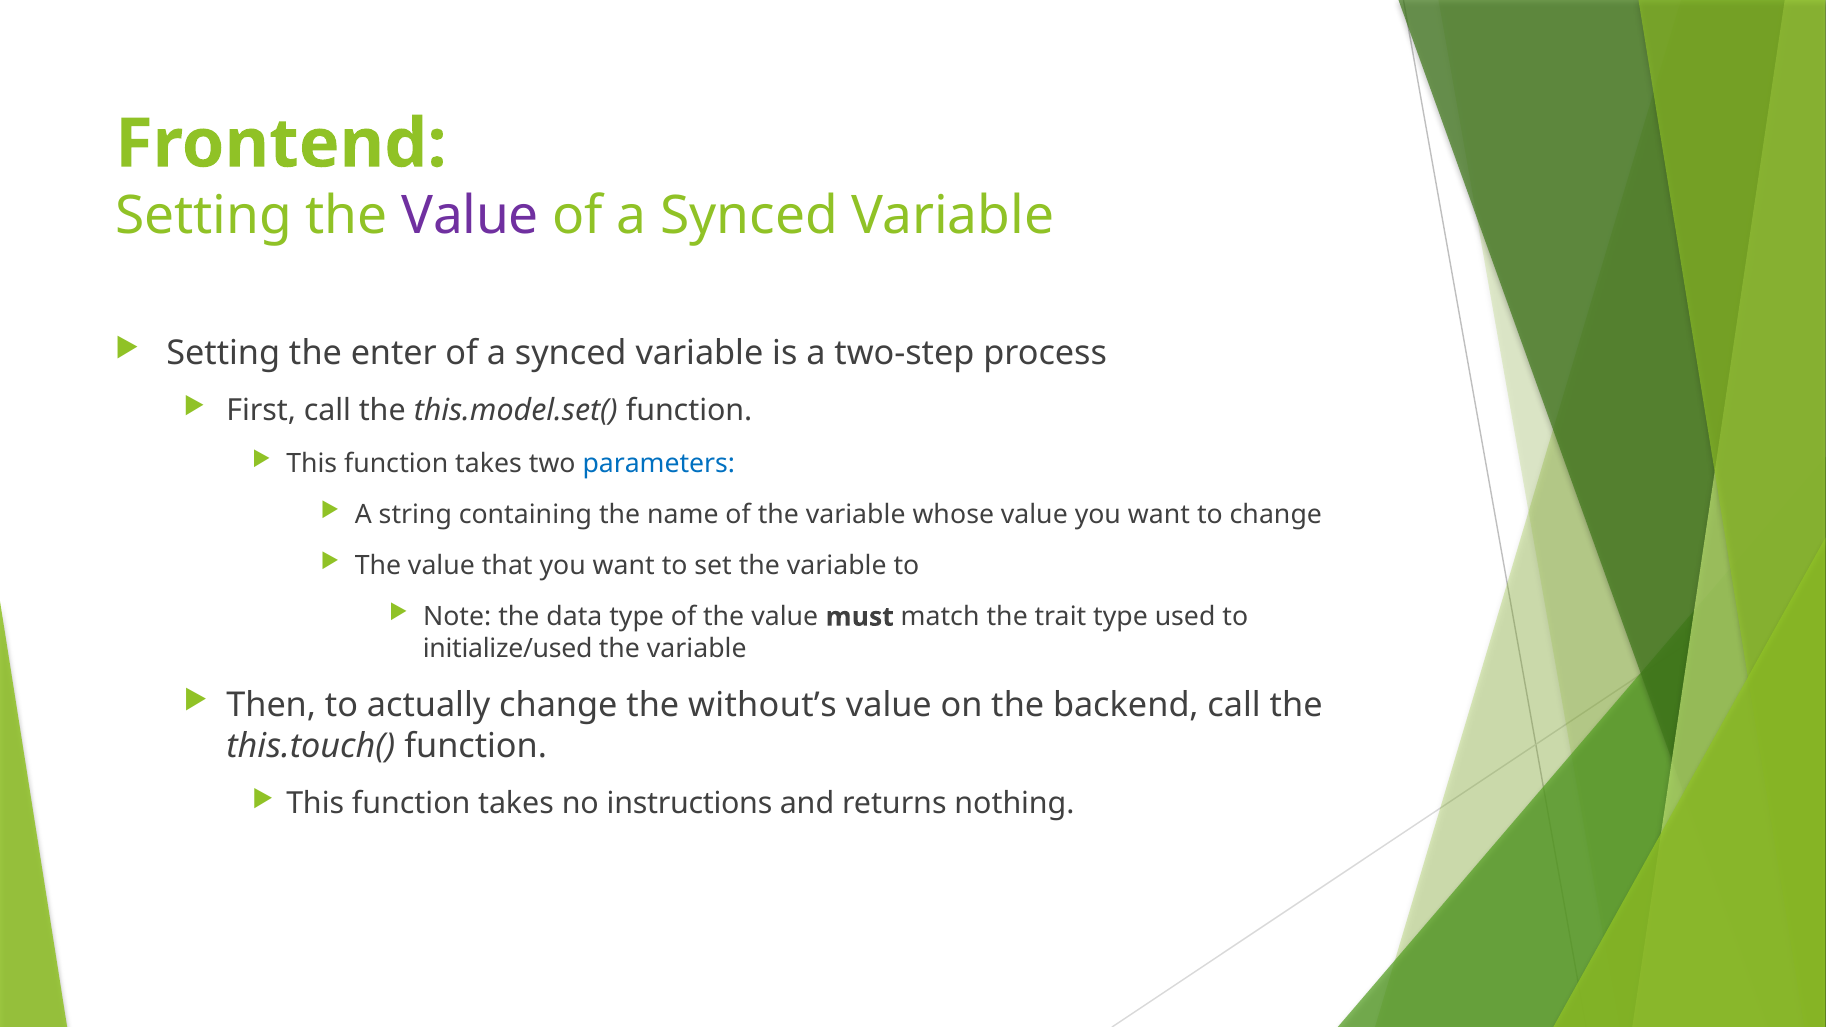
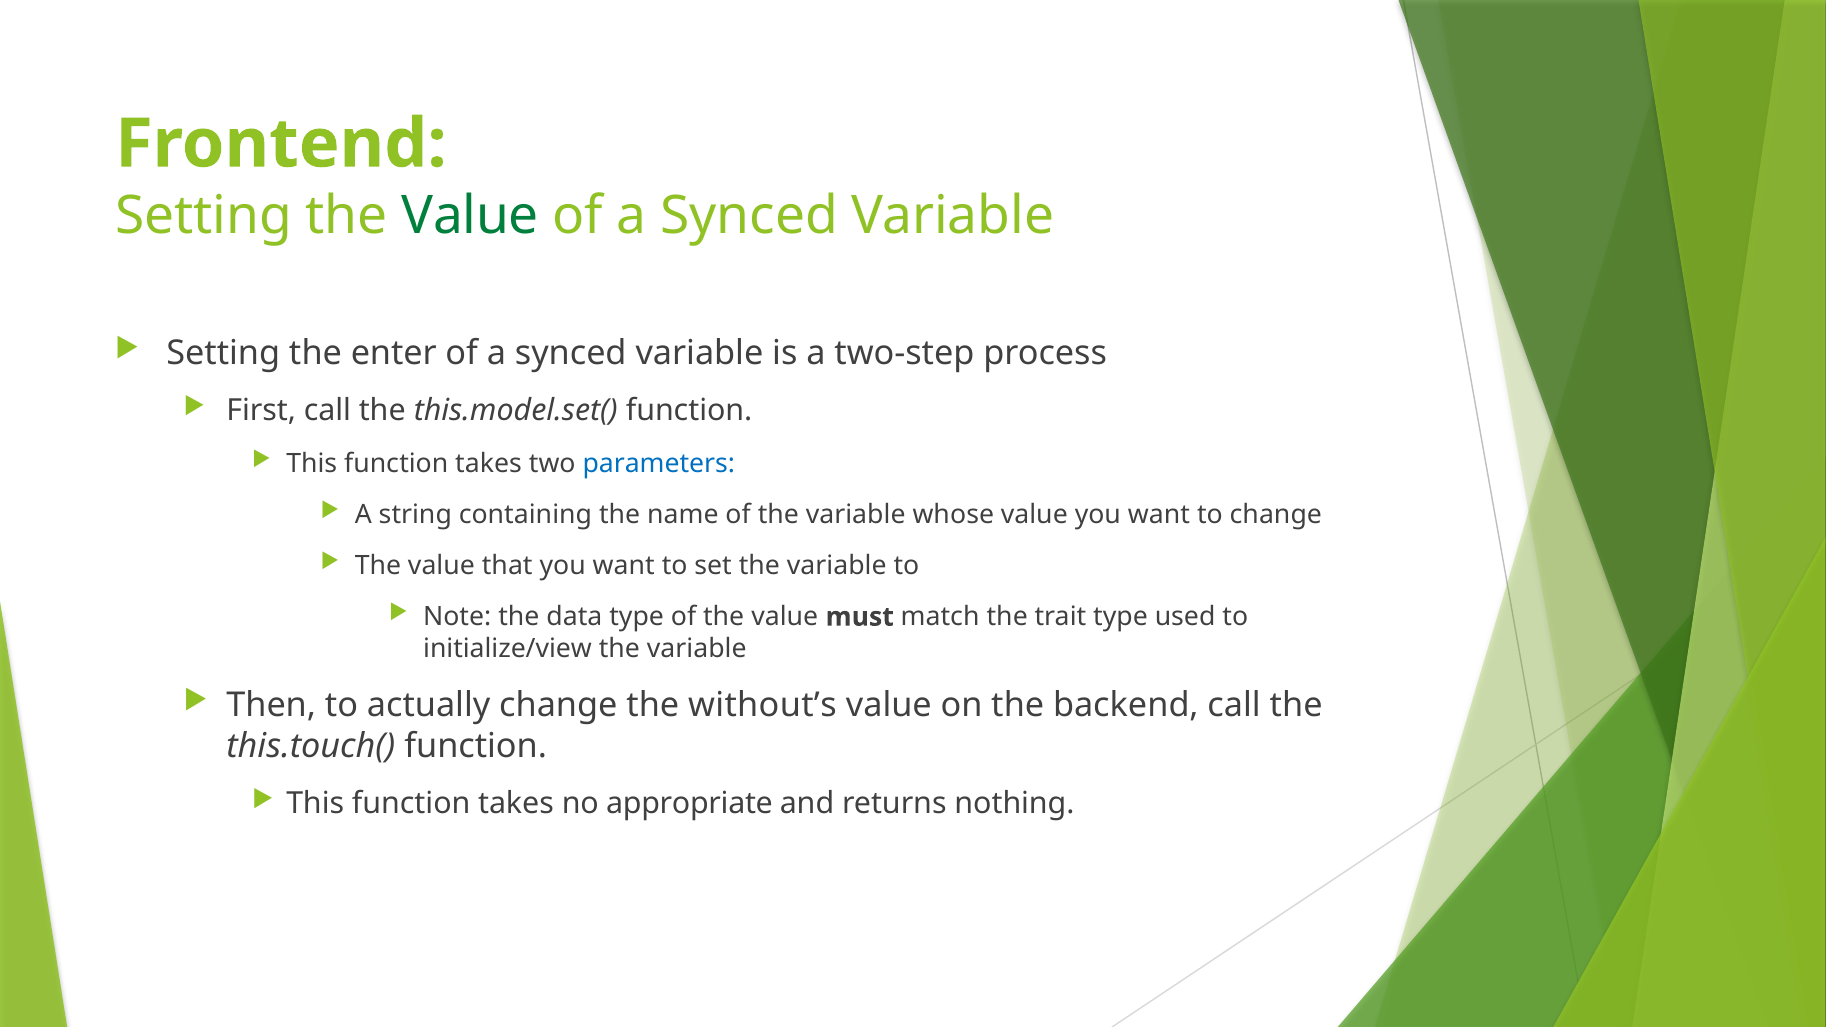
Value at (470, 216) colour: purple -> green
initialize/used: initialize/used -> initialize/view
instructions: instructions -> appropriate
